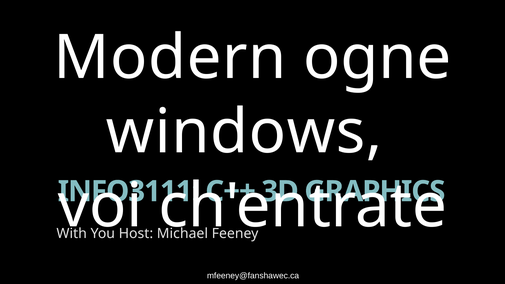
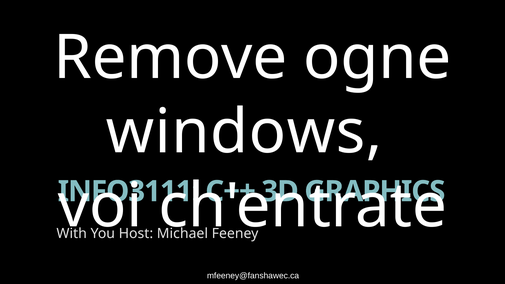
Modern: Modern -> Remove
